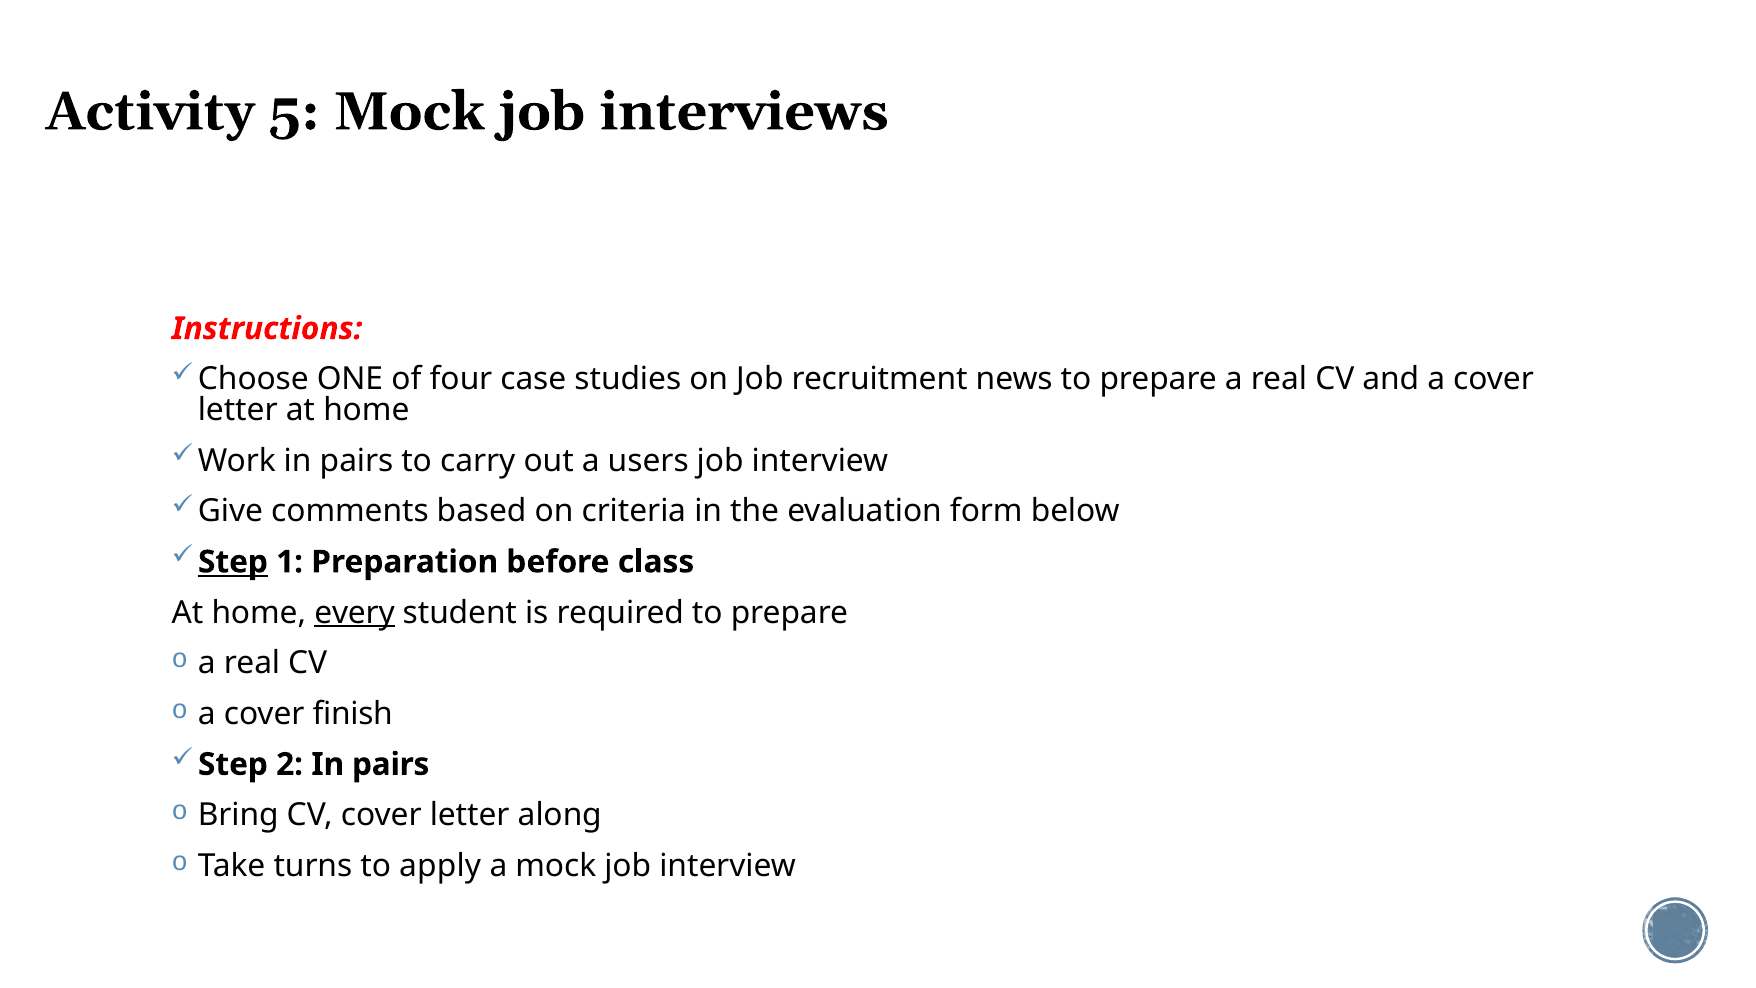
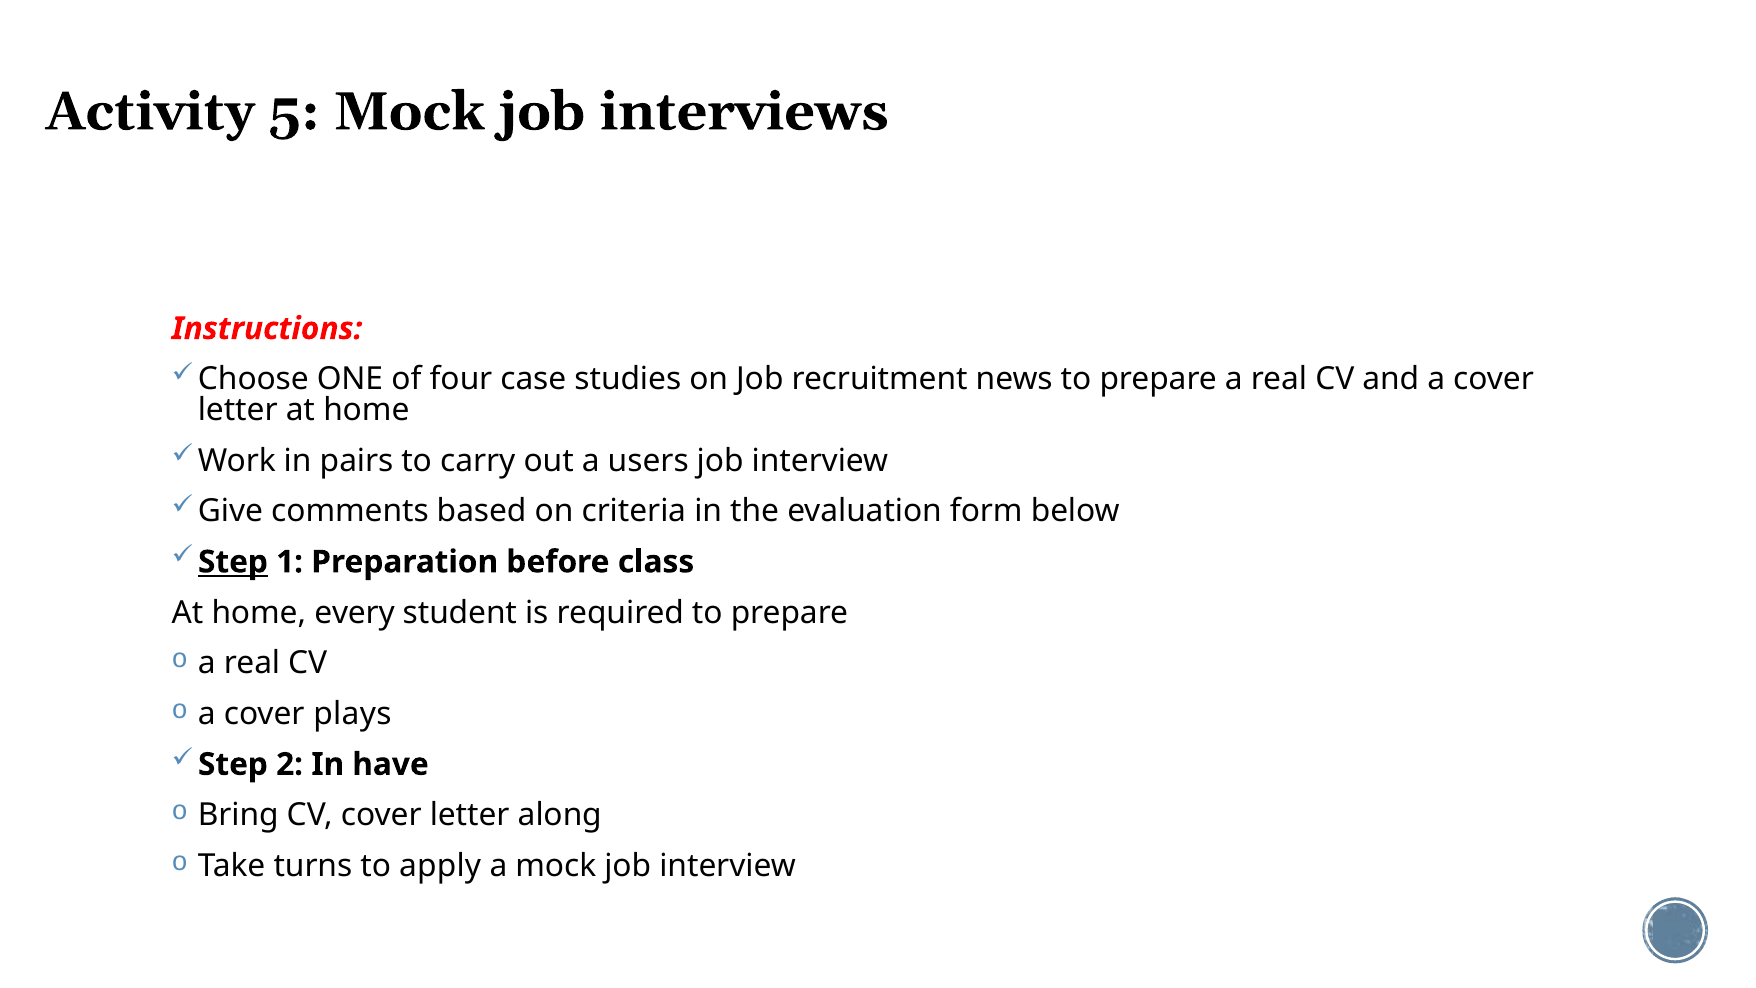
every underline: present -> none
finish: finish -> plays
2 In pairs: pairs -> have
